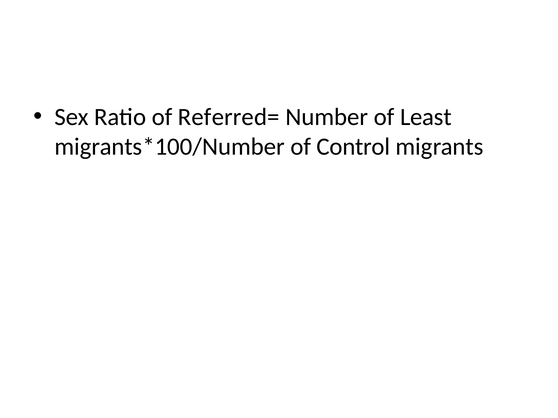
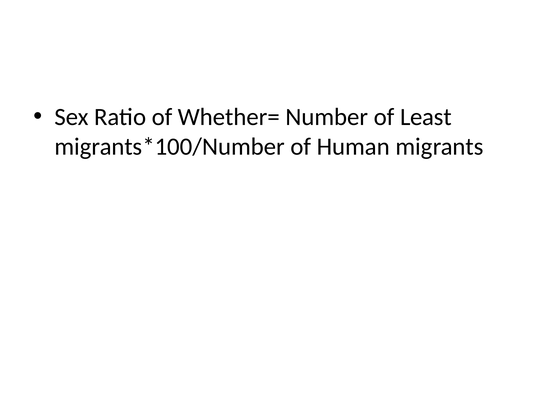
Referred=: Referred= -> Whether=
Control: Control -> Human
